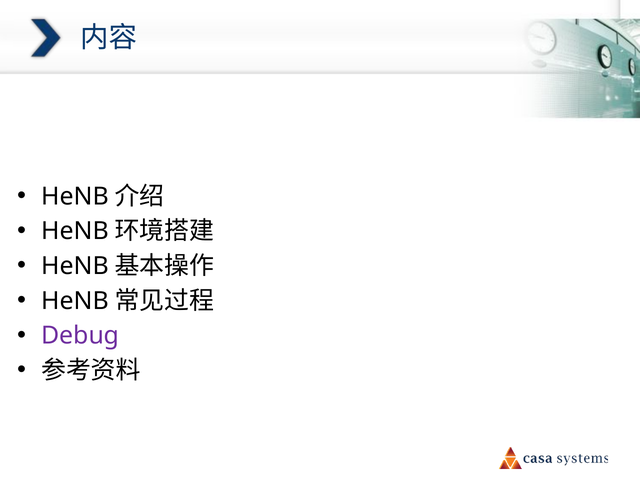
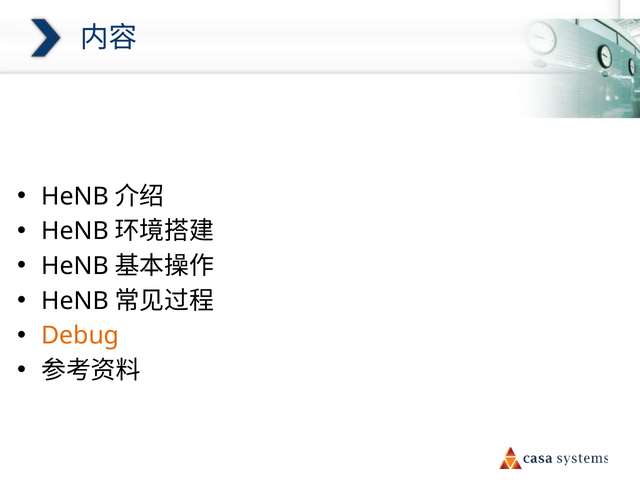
Debug colour: purple -> orange
